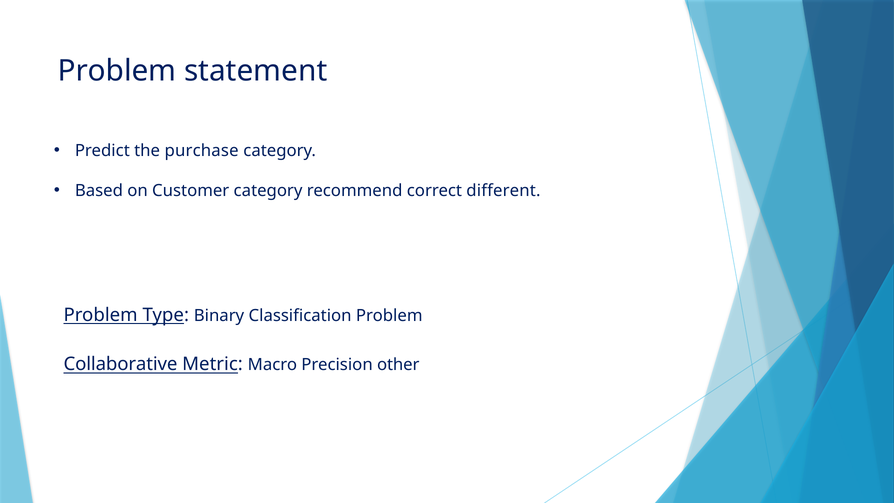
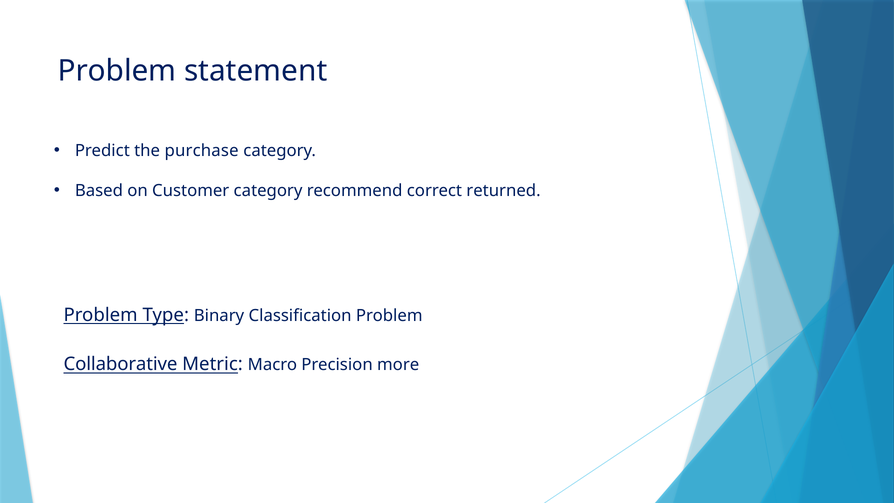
different: different -> returned
other: other -> more
